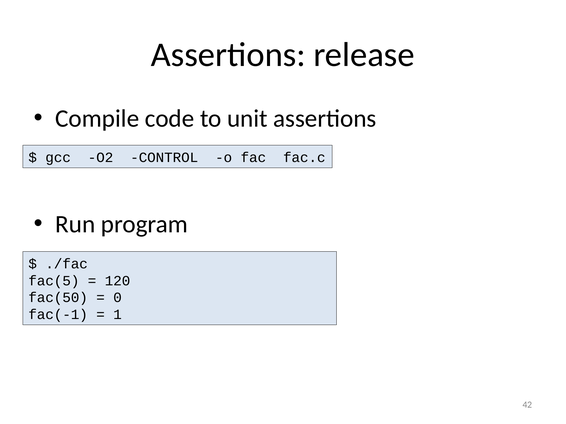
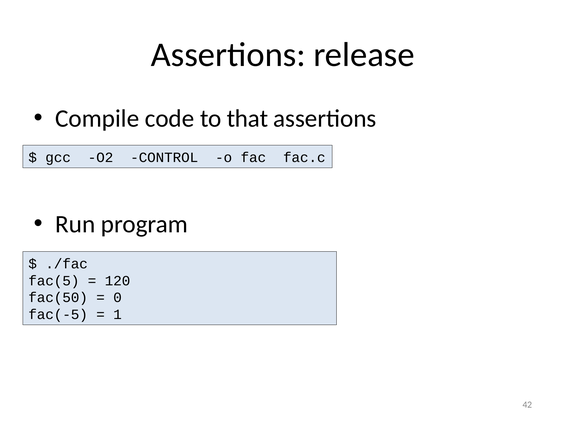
unit: unit -> that
fac(-1: fac(-1 -> fac(-5
